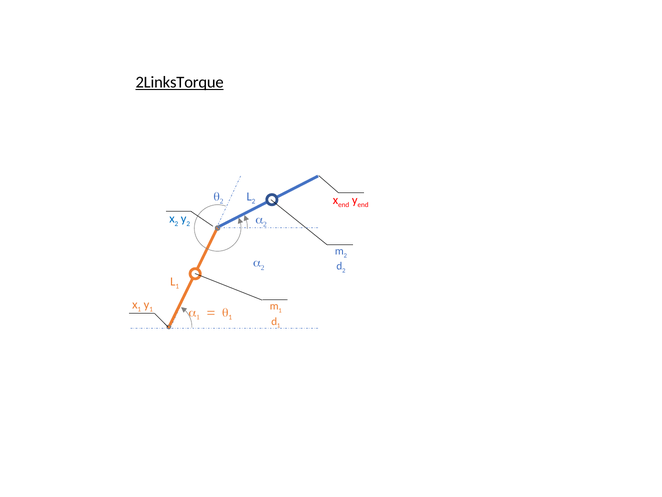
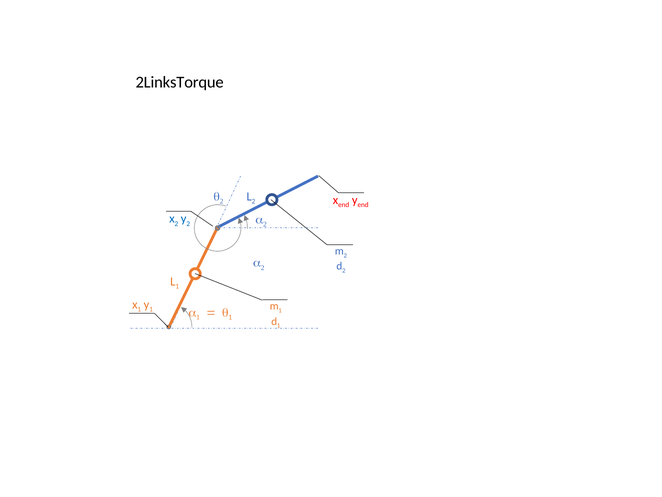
2LinksTorque underline: present -> none
